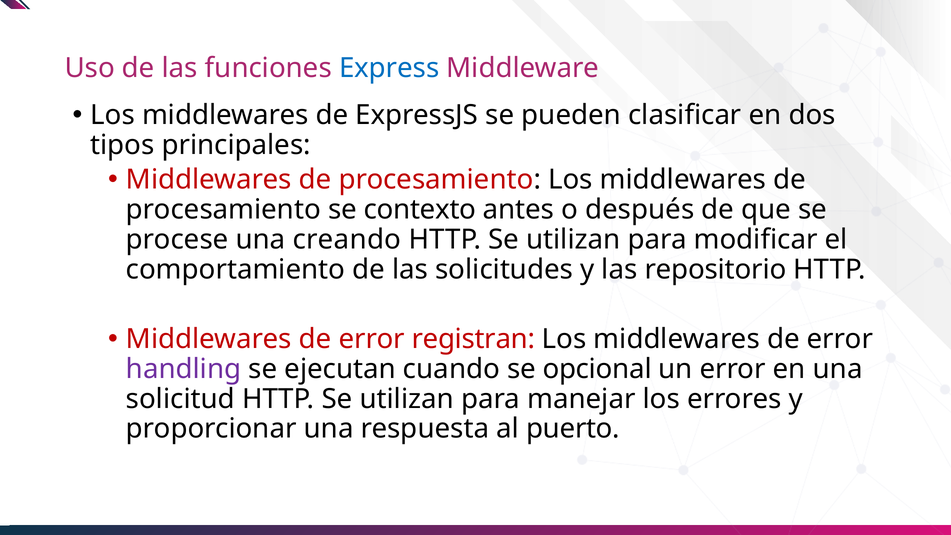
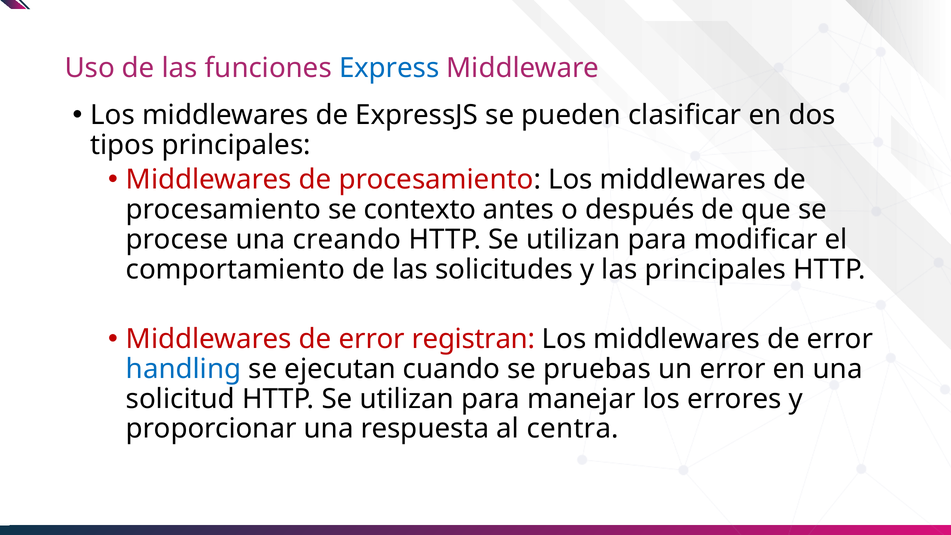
las repositorio: repositorio -> principales
handling colour: purple -> blue
opcional: opcional -> pruebas
puerto: puerto -> centra
